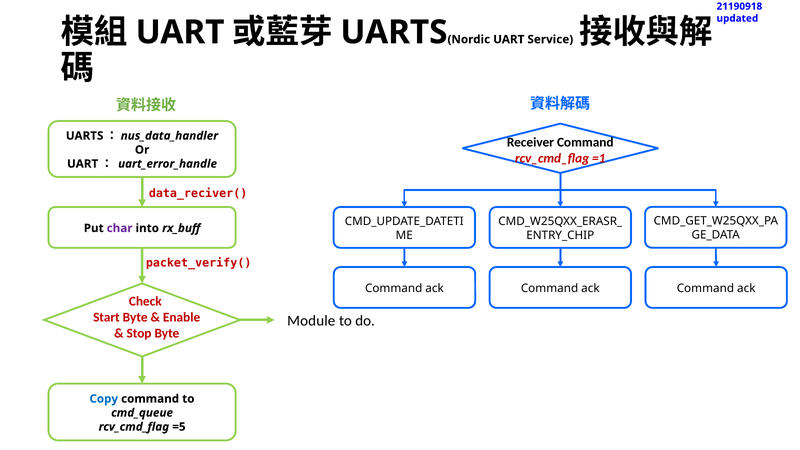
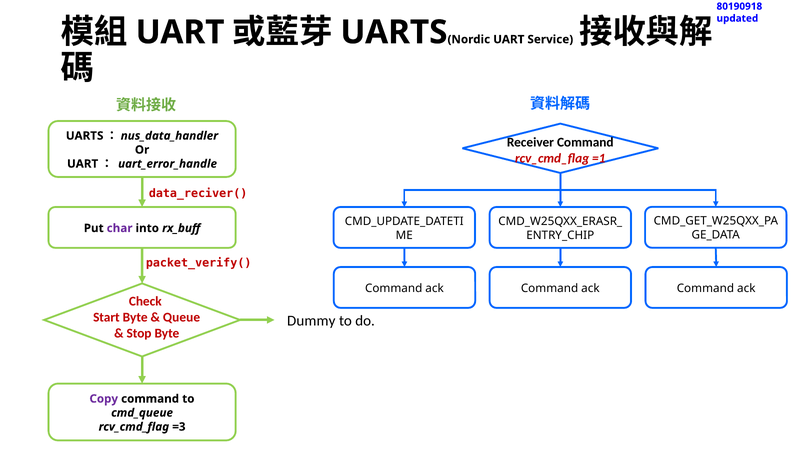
21190918: 21190918 -> 80190918
Enable: Enable -> Queue
Module: Module -> Dummy
Copy colour: blue -> purple
=5: =5 -> =3
